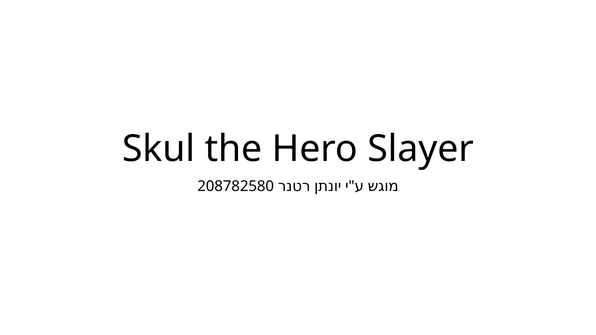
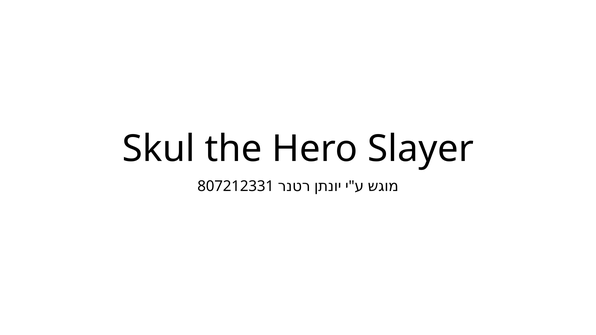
208782580: 208782580 -> 807212331
